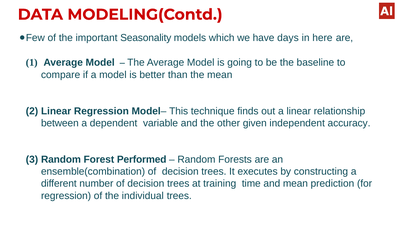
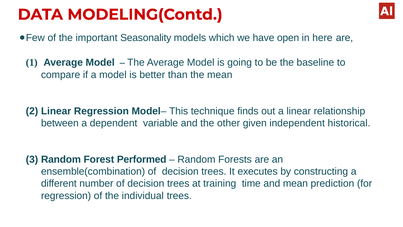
days: days -> open
accuracy: accuracy -> historical
